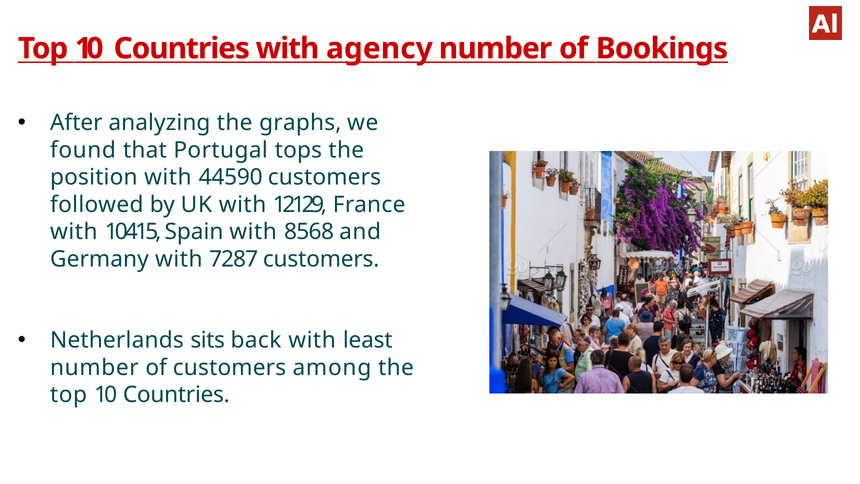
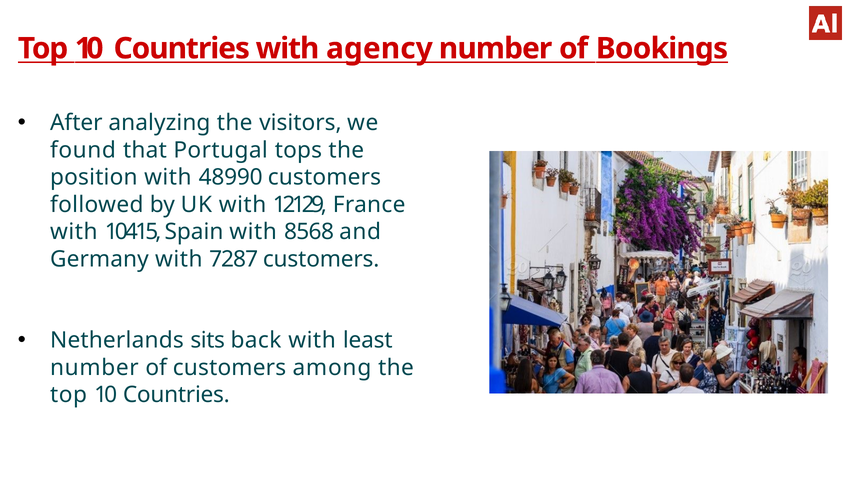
graphs: graphs -> visitors
44590: 44590 -> 48990
